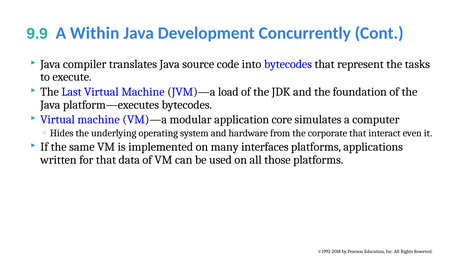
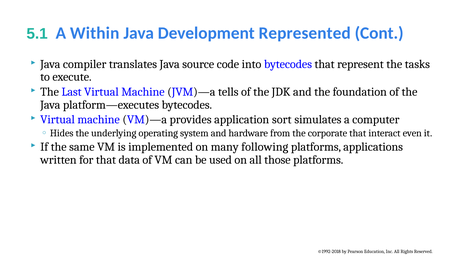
9.9: 9.9 -> 5.1
Concurrently: Concurrently -> Represented
load: load -> tells
modular: modular -> provides
core: core -> sort
interfaces: interfaces -> following
